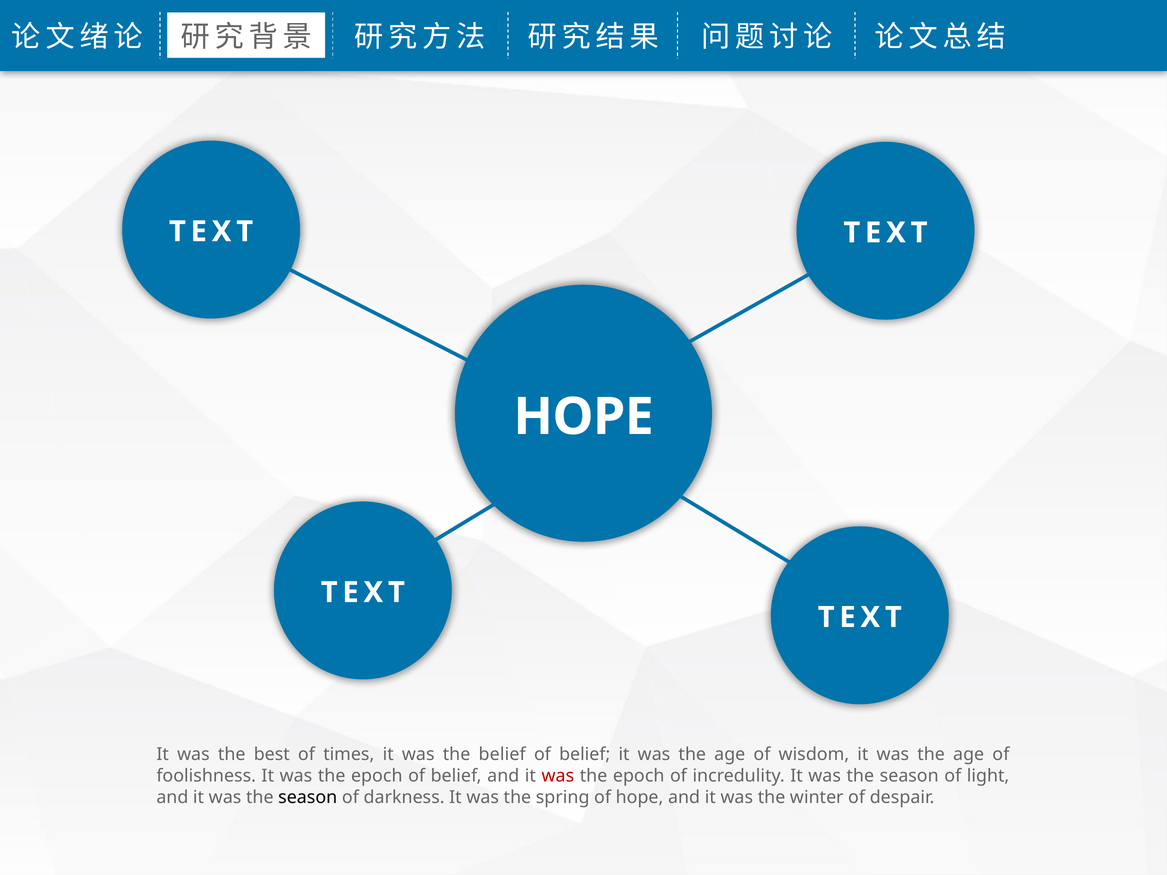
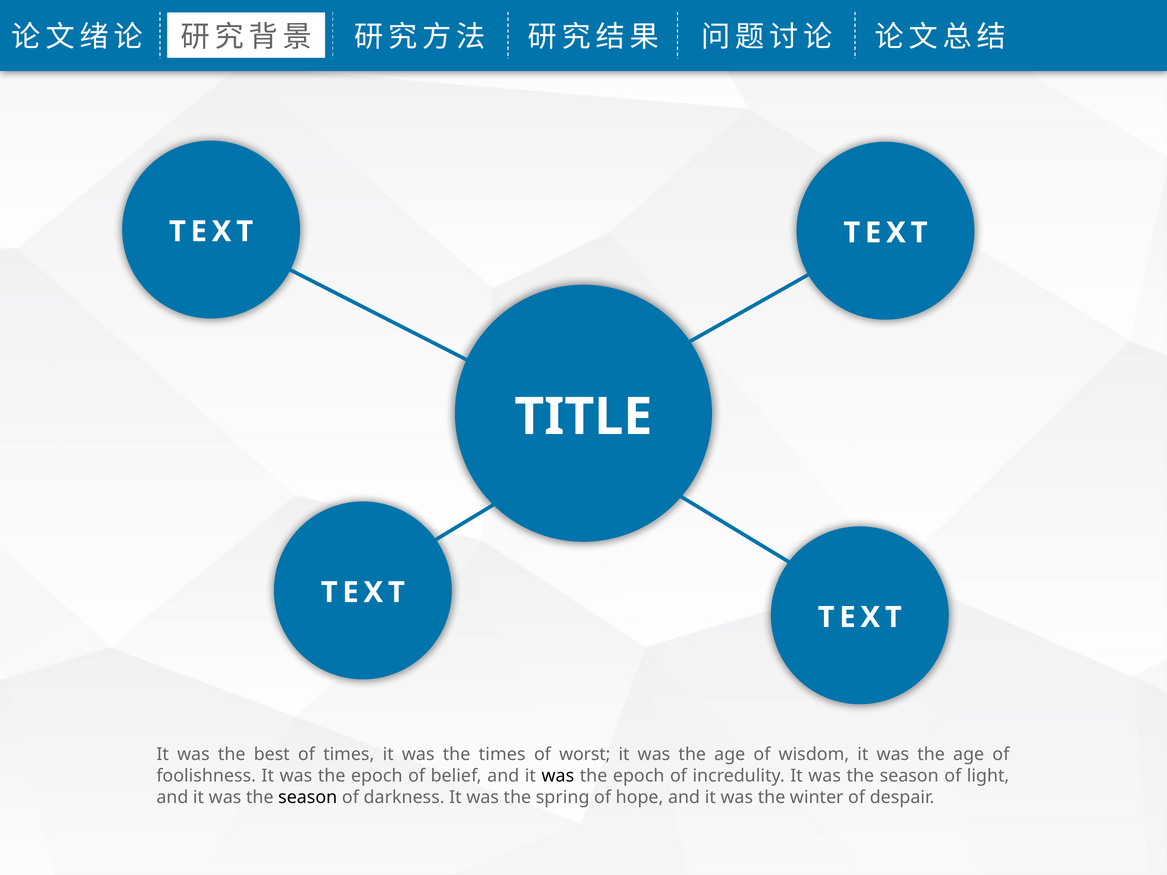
HOPE at (584, 417): HOPE -> TITLE
the belief: belief -> times
belief at (585, 755): belief -> worst
was at (558, 776) colour: red -> black
